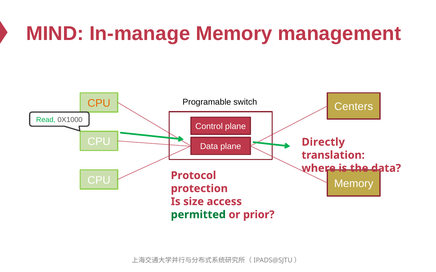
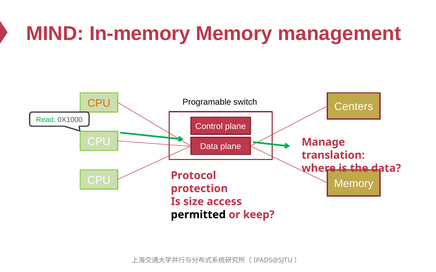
In-manage: In-manage -> In-memory
Directly: Directly -> Manage
permitted colour: green -> black
prior: prior -> keep
